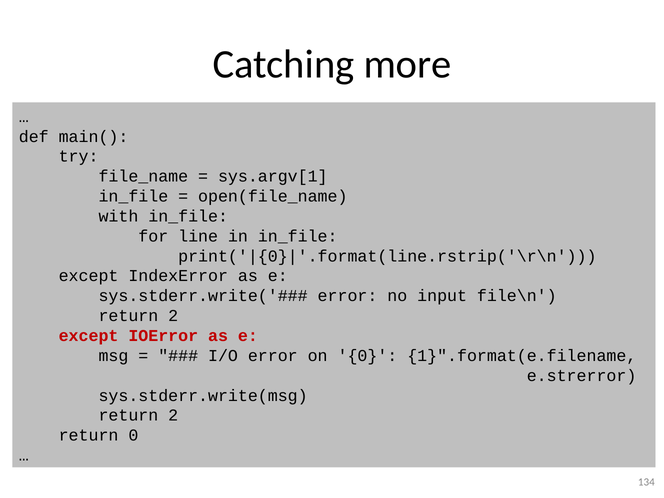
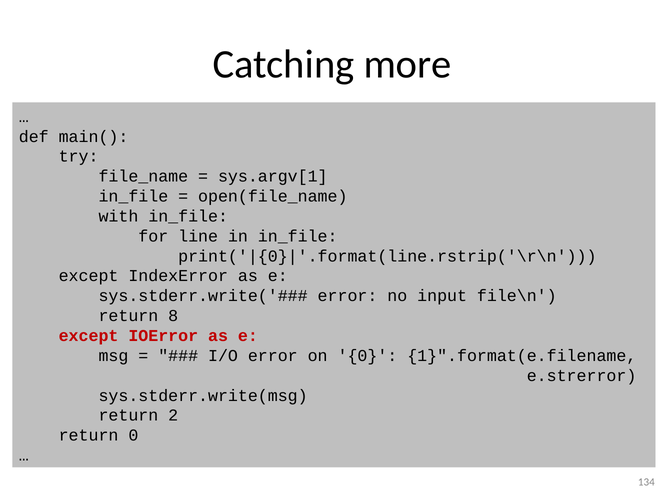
2 at (173, 316): 2 -> 8
